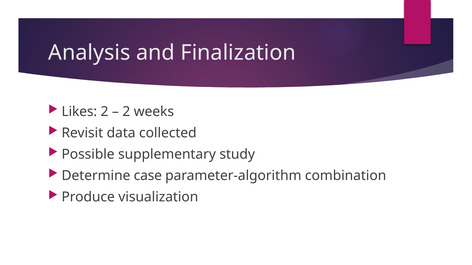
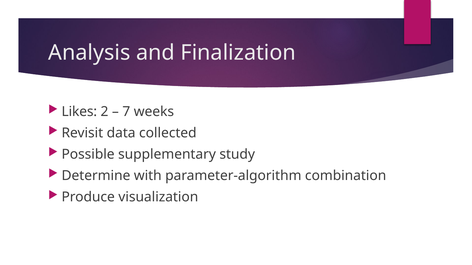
2 at (126, 112): 2 -> 7
case: case -> with
